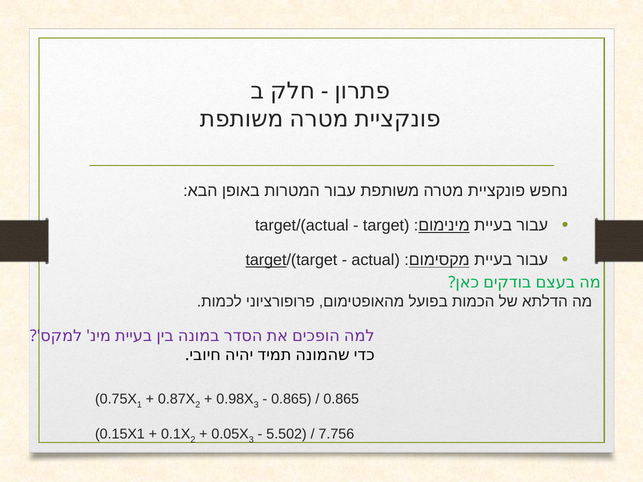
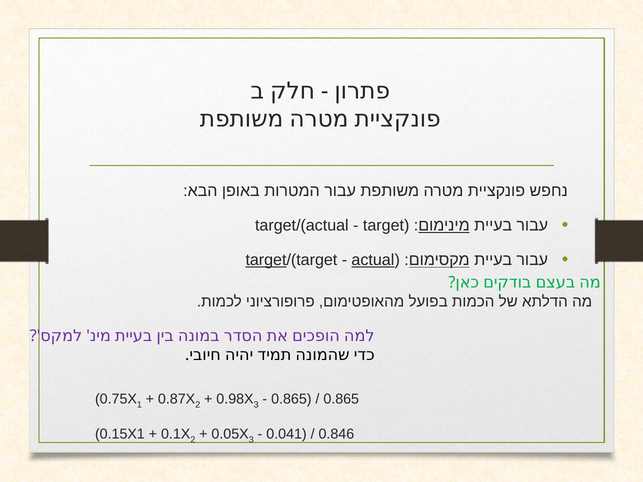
actual at (373, 260) underline: none -> present
5.502: 5.502 -> 0.041
7.756: 7.756 -> 0.846
